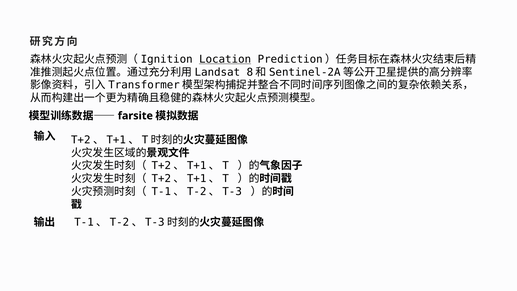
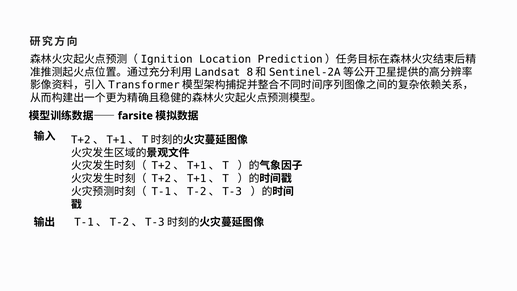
Location underline: present -> none
